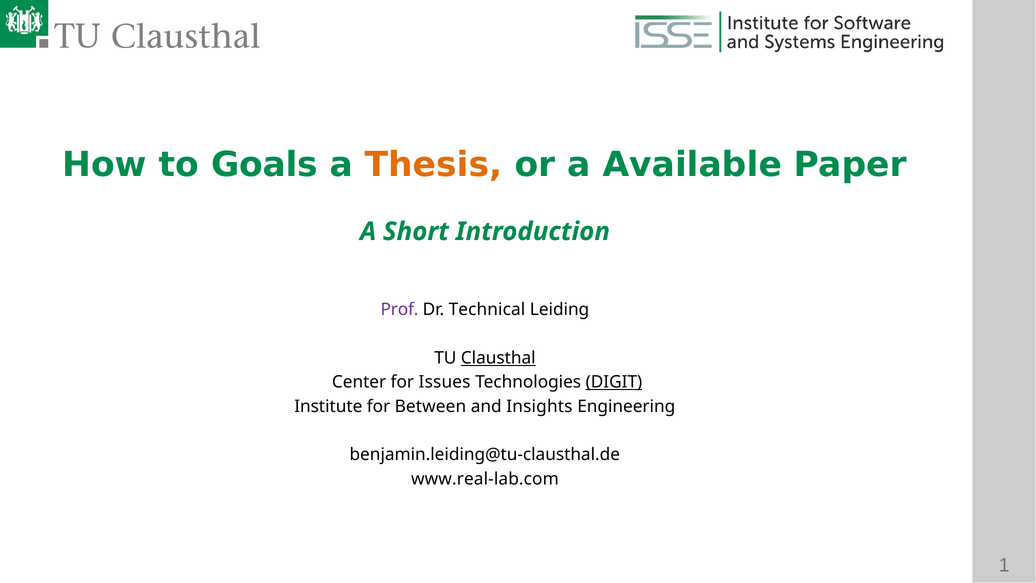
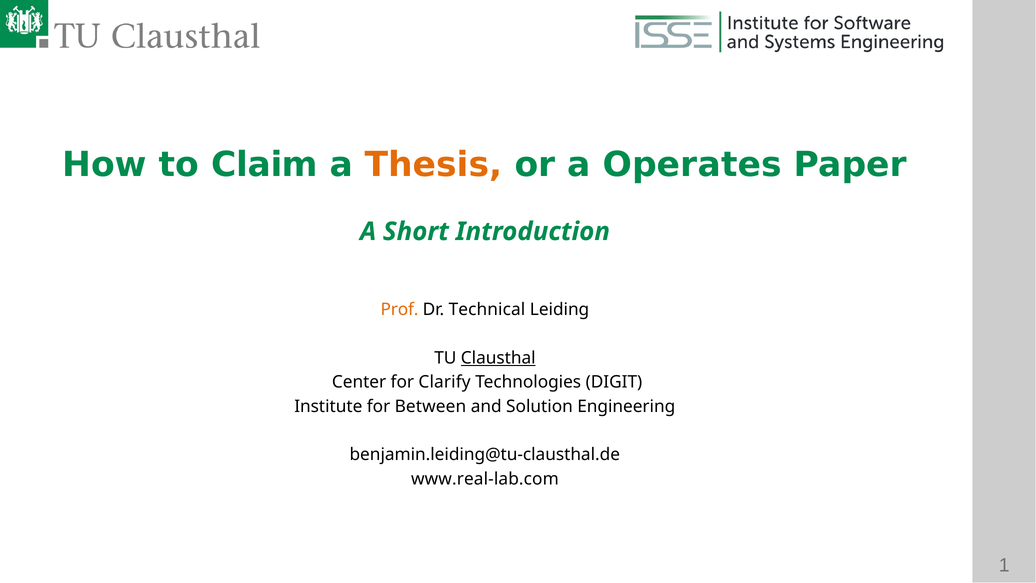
Goals: Goals -> Claim
Available: Available -> Operates
Prof colour: purple -> orange
Issues: Issues -> Clarify
DIGIT underline: present -> none
Insights: Insights -> Solution
